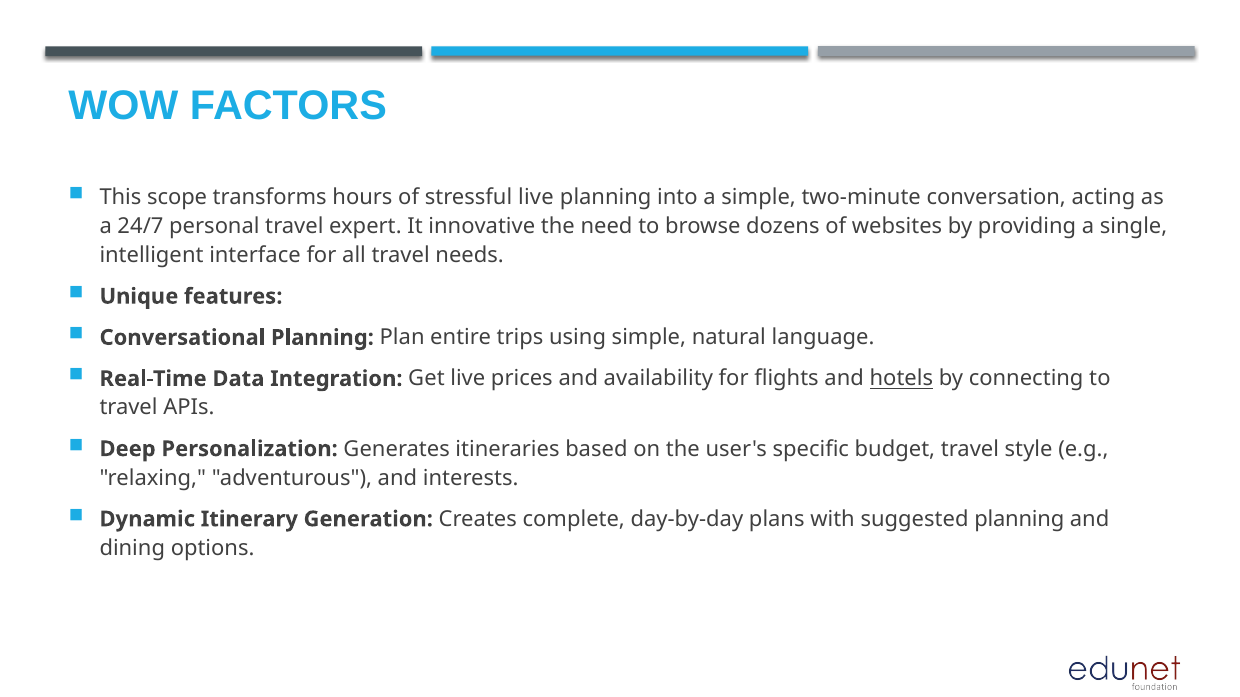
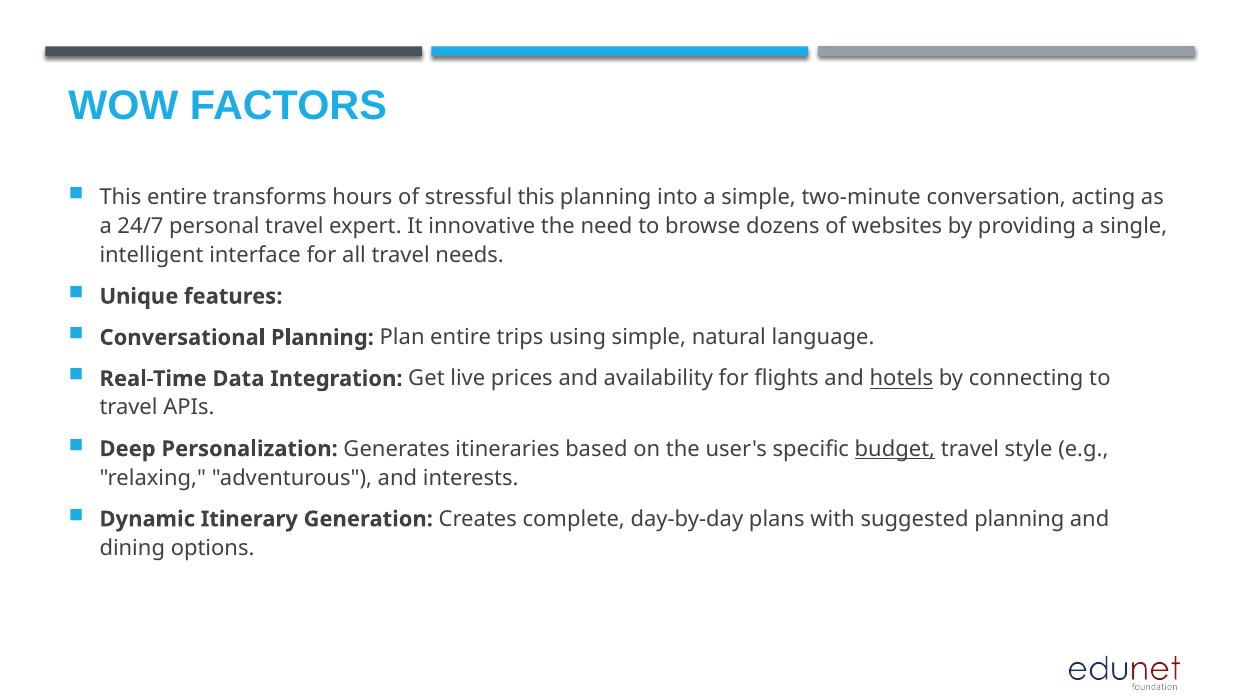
This scope: scope -> entire
stressful live: live -> this
budget underline: none -> present
